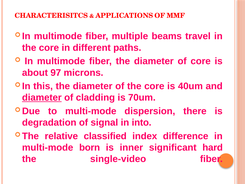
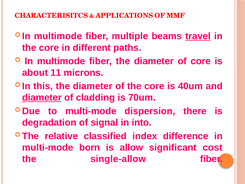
travel underline: none -> present
97: 97 -> 11
inner: inner -> allow
hard: hard -> cost
single-video: single-video -> single-allow
